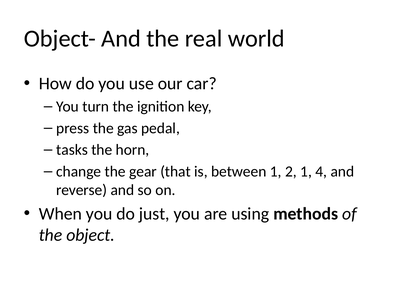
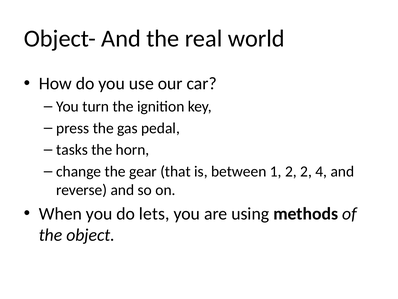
2 1: 1 -> 2
just: just -> lets
